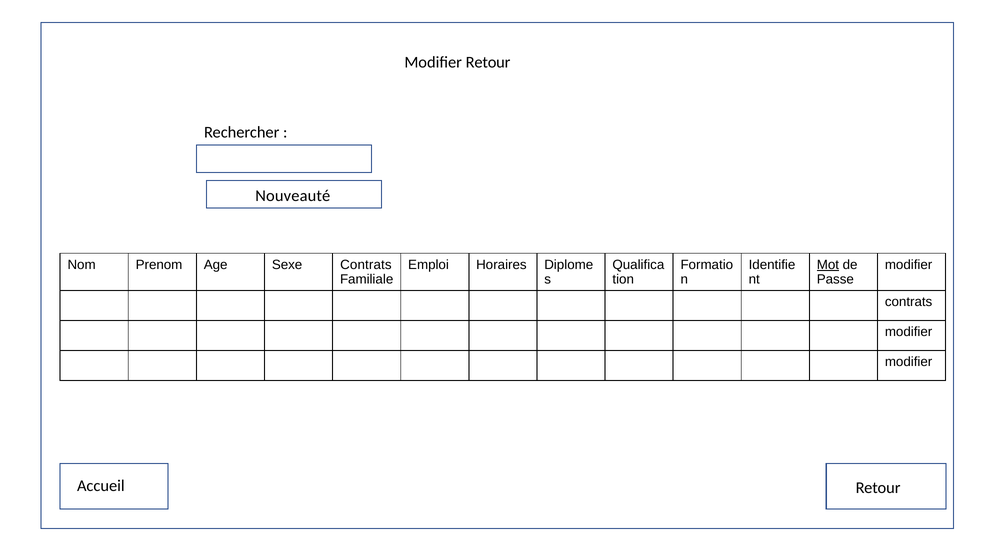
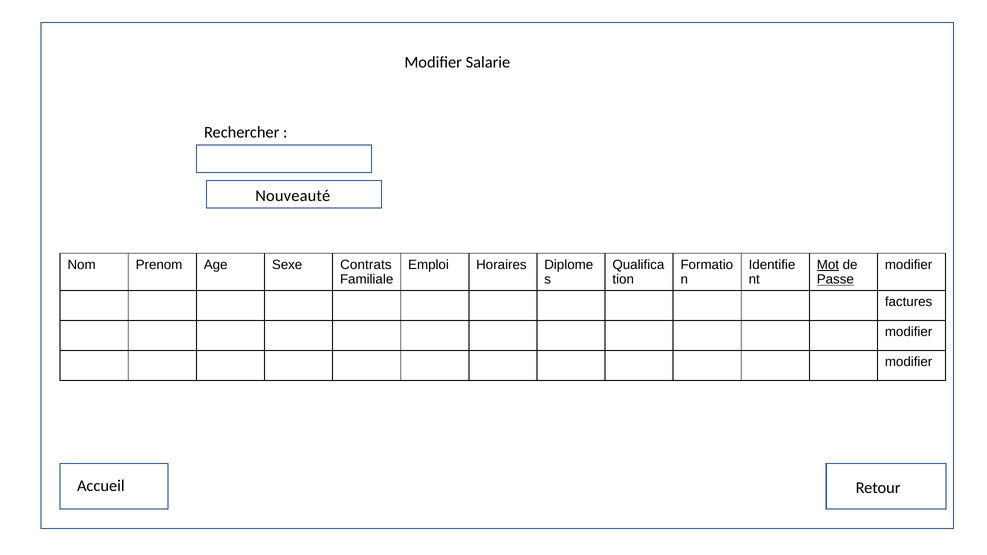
Modifier Retour: Retour -> Salarie
Passe underline: none -> present
contrats at (909, 302): contrats -> factures
